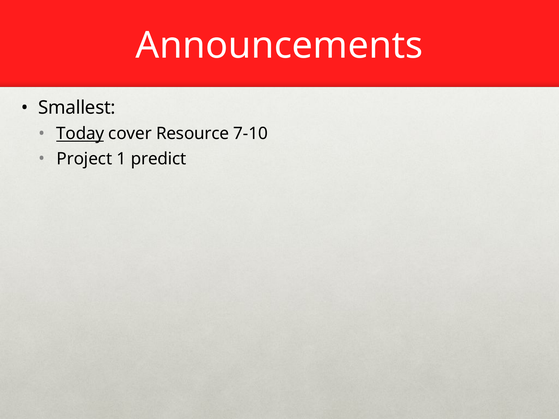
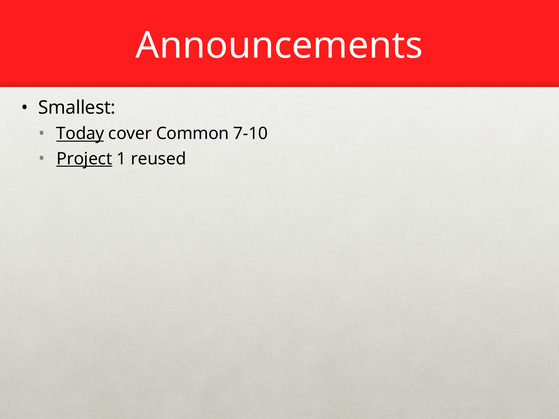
Resource: Resource -> Common
Project underline: none -> present
predict: predict -> reused
